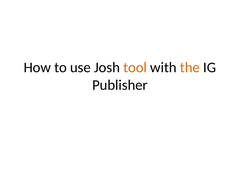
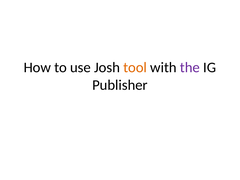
the colour: orange -> purple
